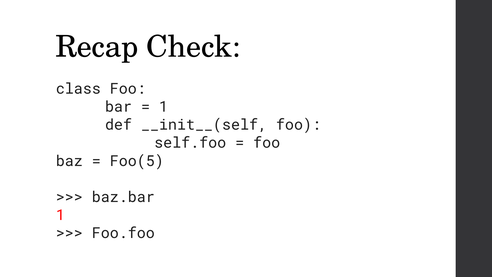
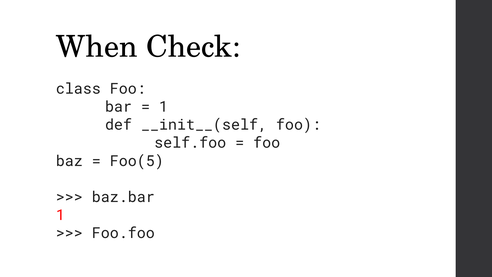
Recap: Recap -> When
